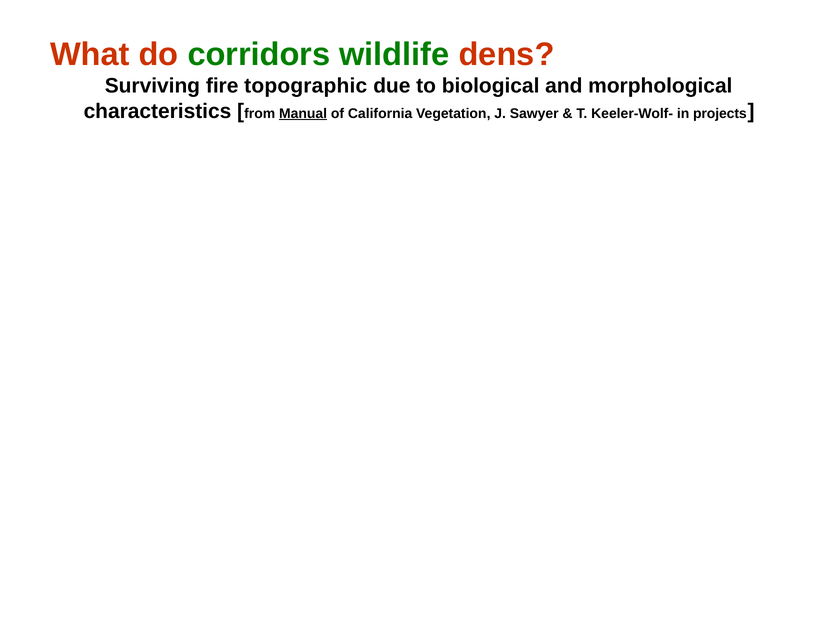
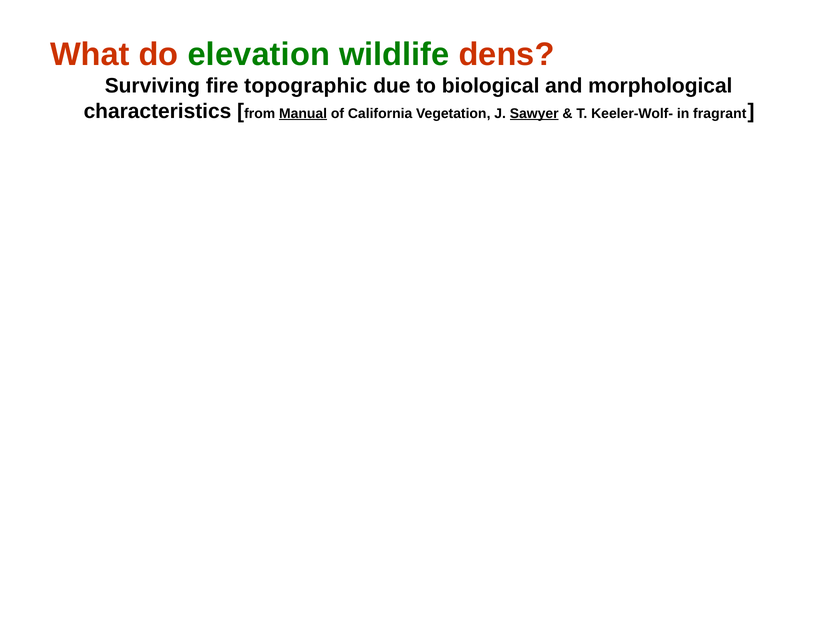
corridors: corridors -> elevation
Sawyer underline: none -> present
projects: projects -> fragrant
